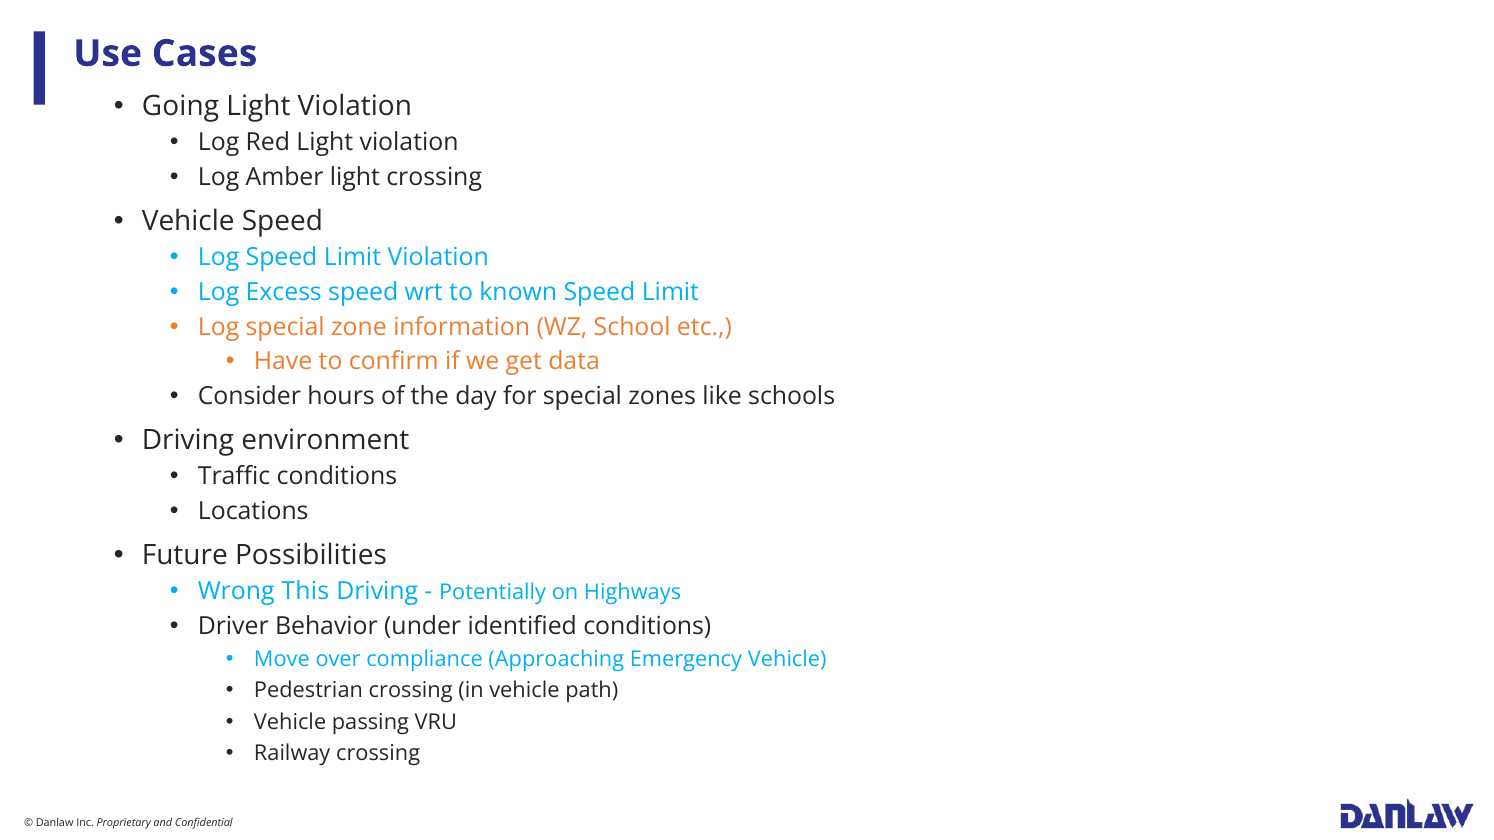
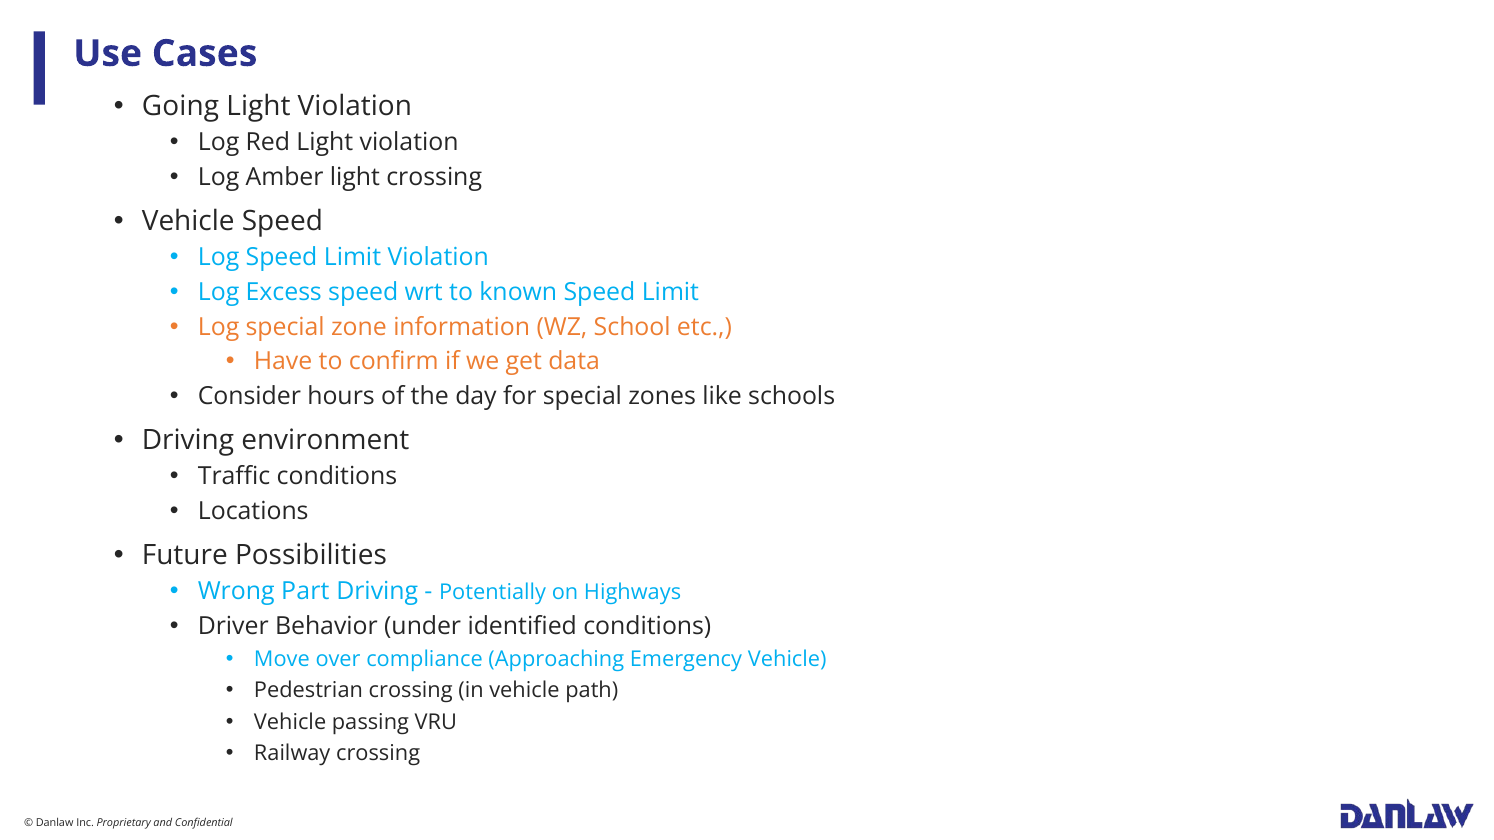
This: This -> Part
